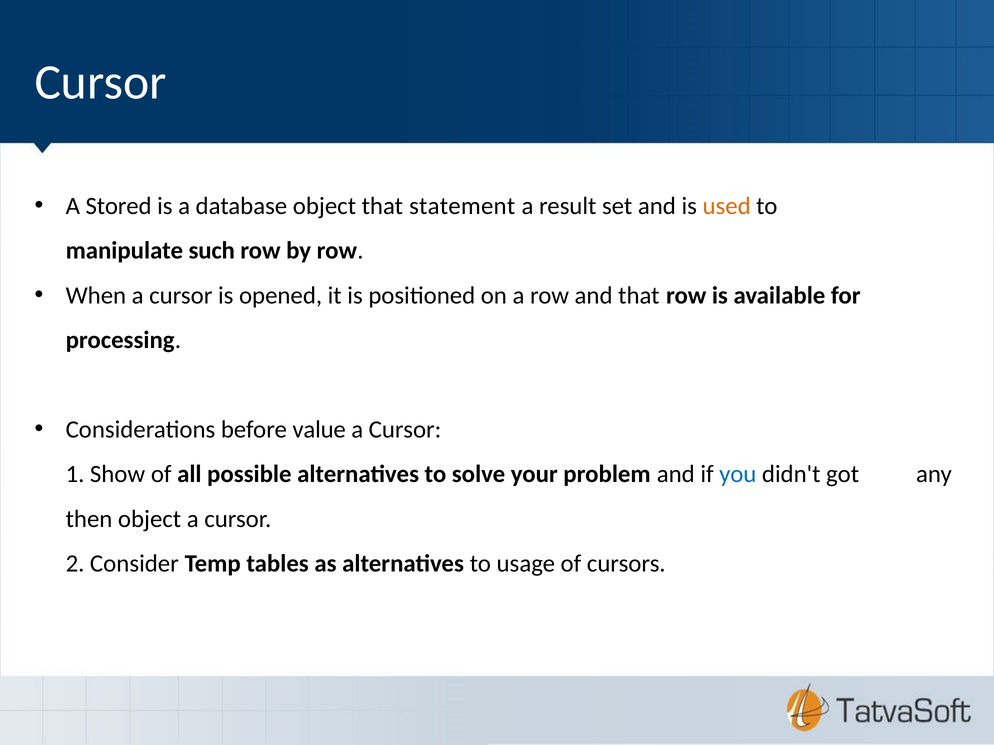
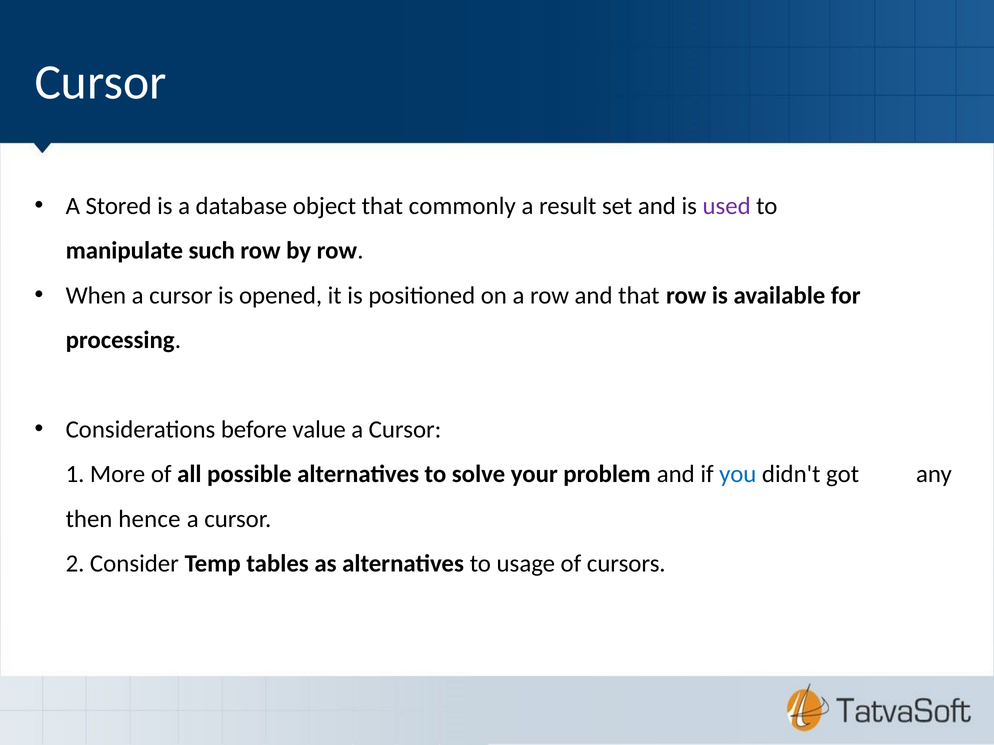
statement: statement -> commonly
used colour: orange -> purple
Show: Show -> More
then object: object -> hence
